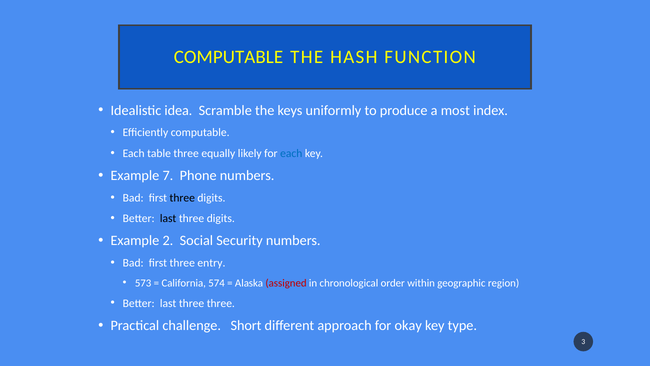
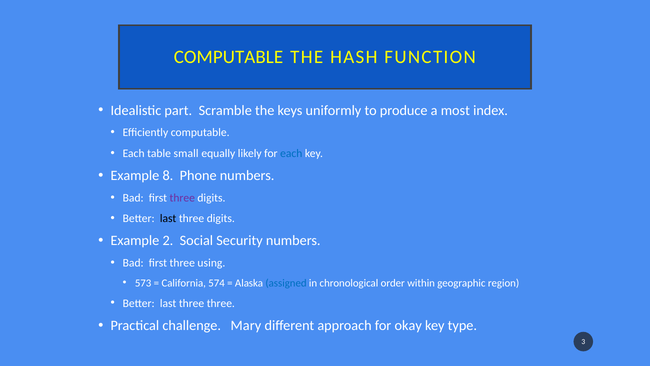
idea: idea -> part
table three: three -> small
7: 7 -> 8
three at (182, 198) colour: black -> purple
entry: entry -> using
assigned colour: red -> blue
Short: Short -> Mary
